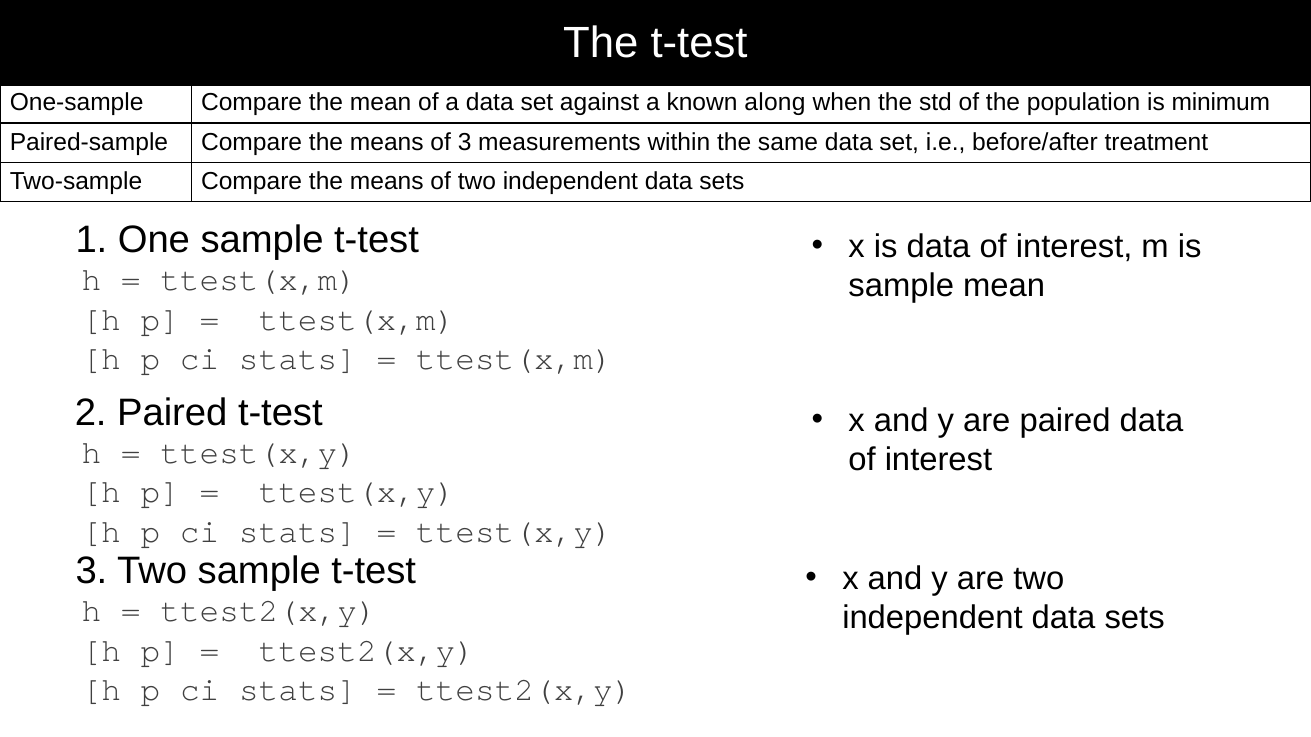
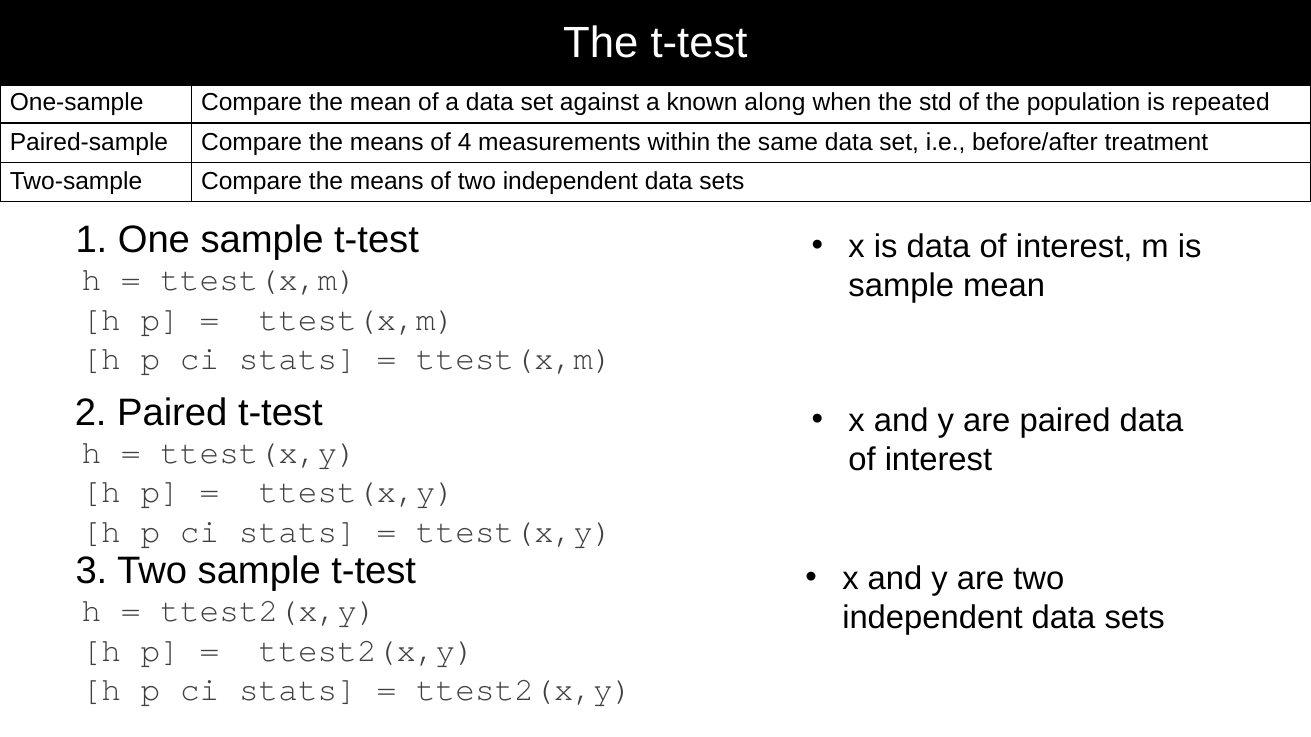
minimum: minimum -> repeated
of 3: 3 -> 4
